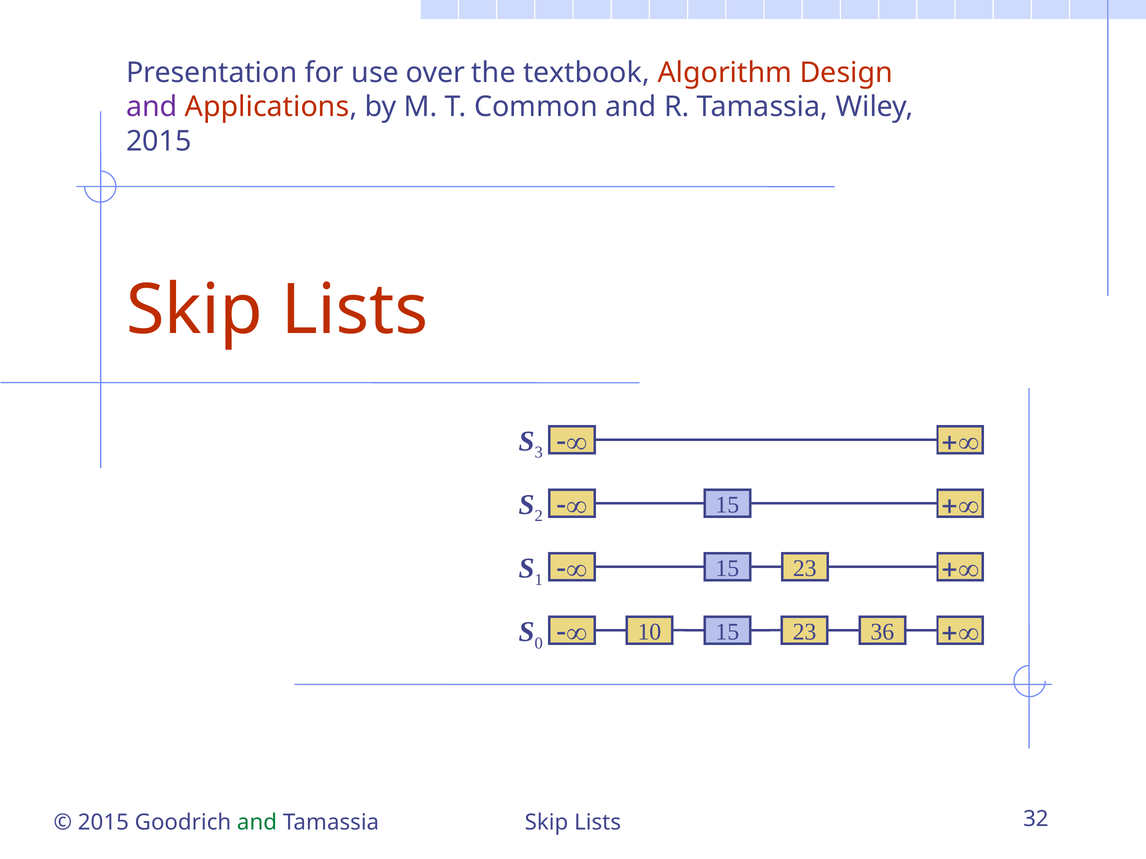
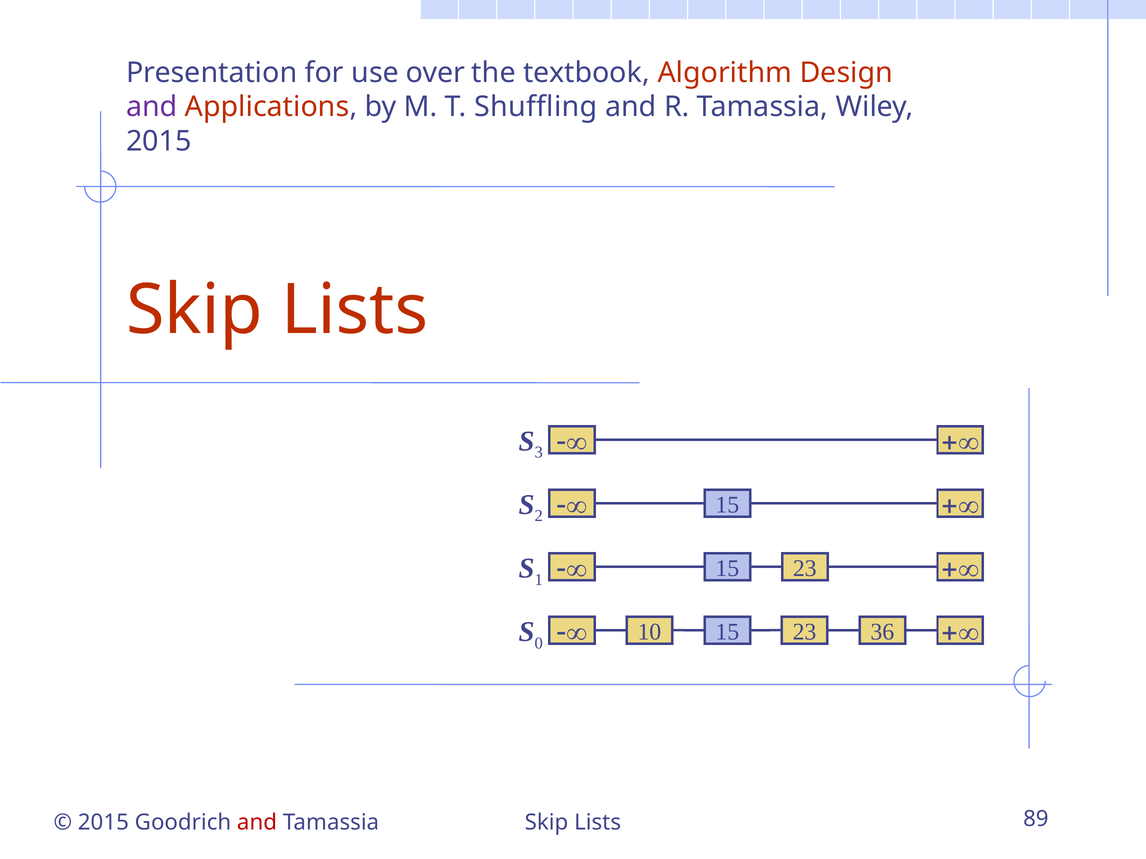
Common: Common -> Shuffling
and at (257, 823) colour: green -> red
32: 32 -> 89
